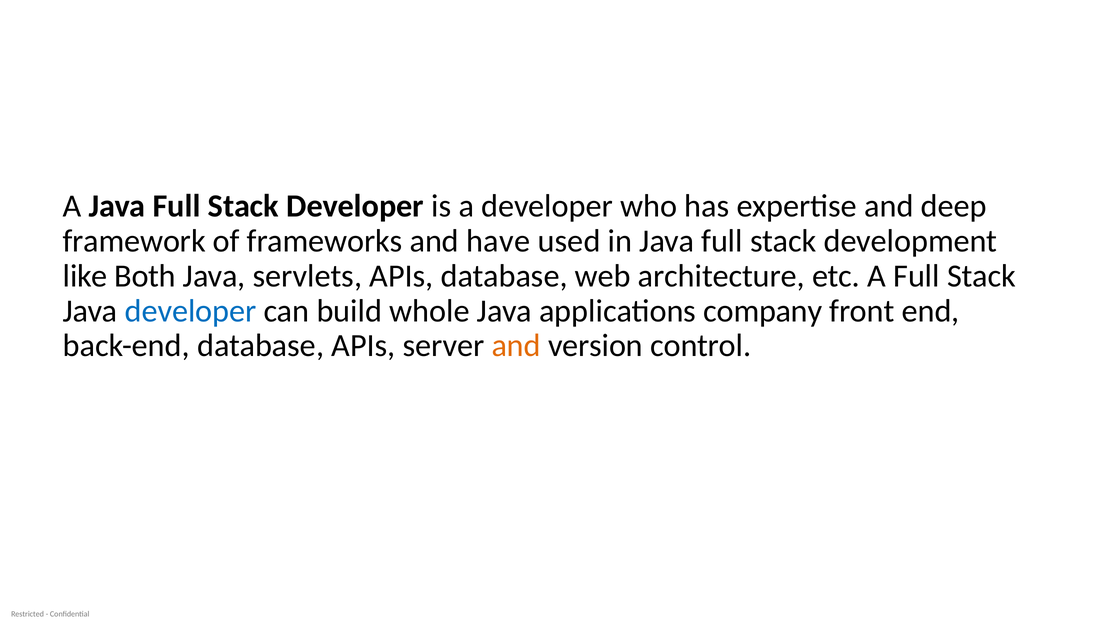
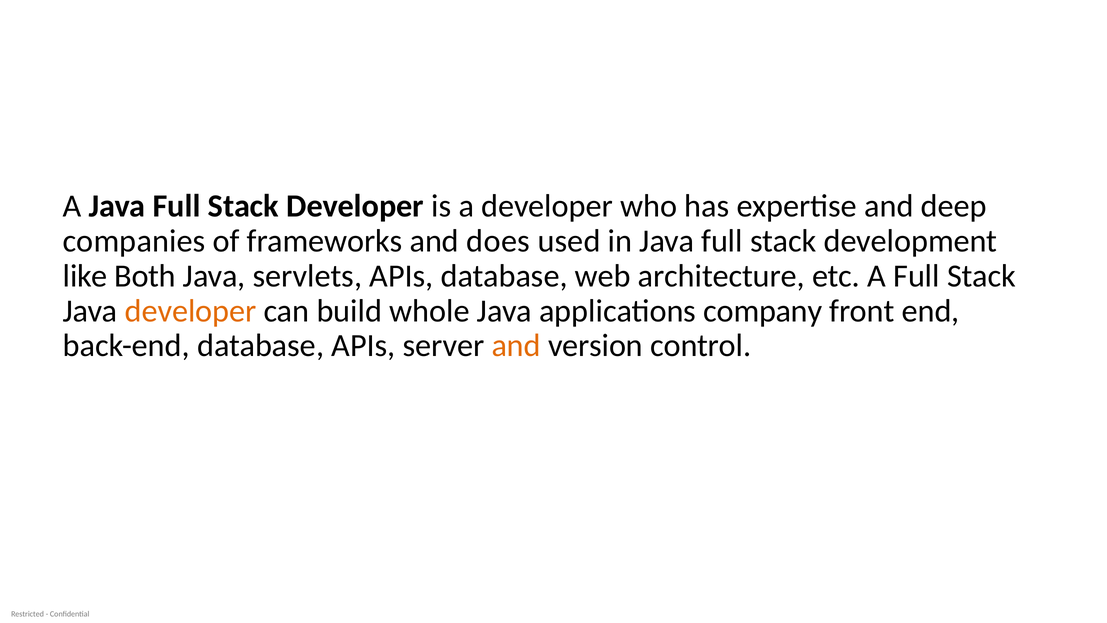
framework: framework -> companies
have: have -> does
developer at (191, 311) colour: blue -> orange
